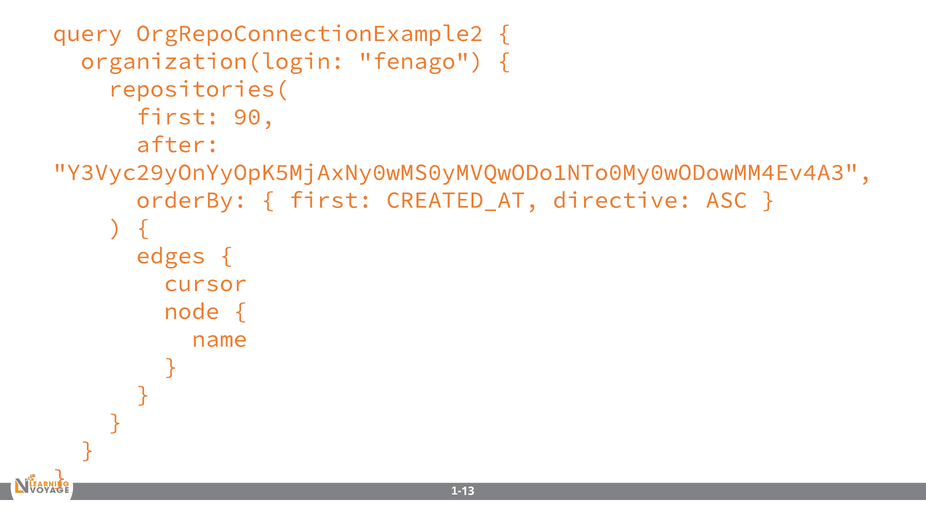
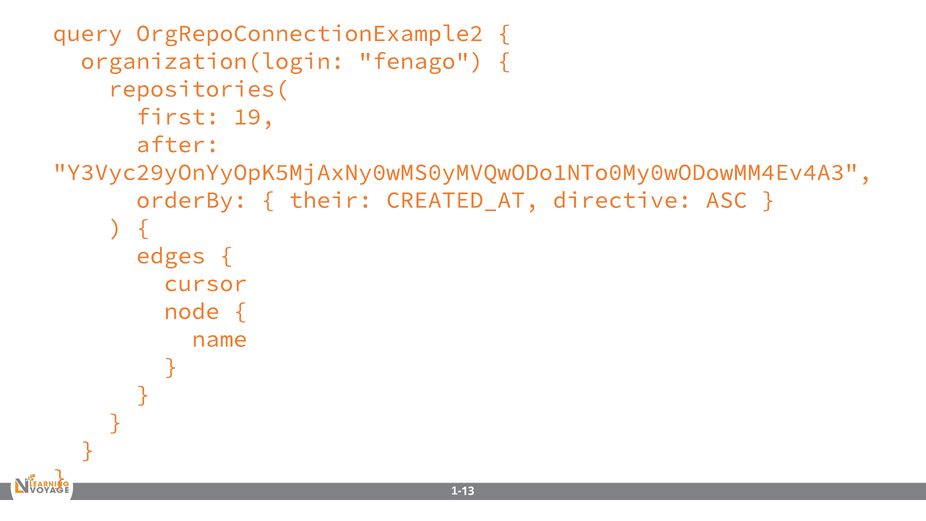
90: 90 -> 19
first at (331, 200): first -> their
